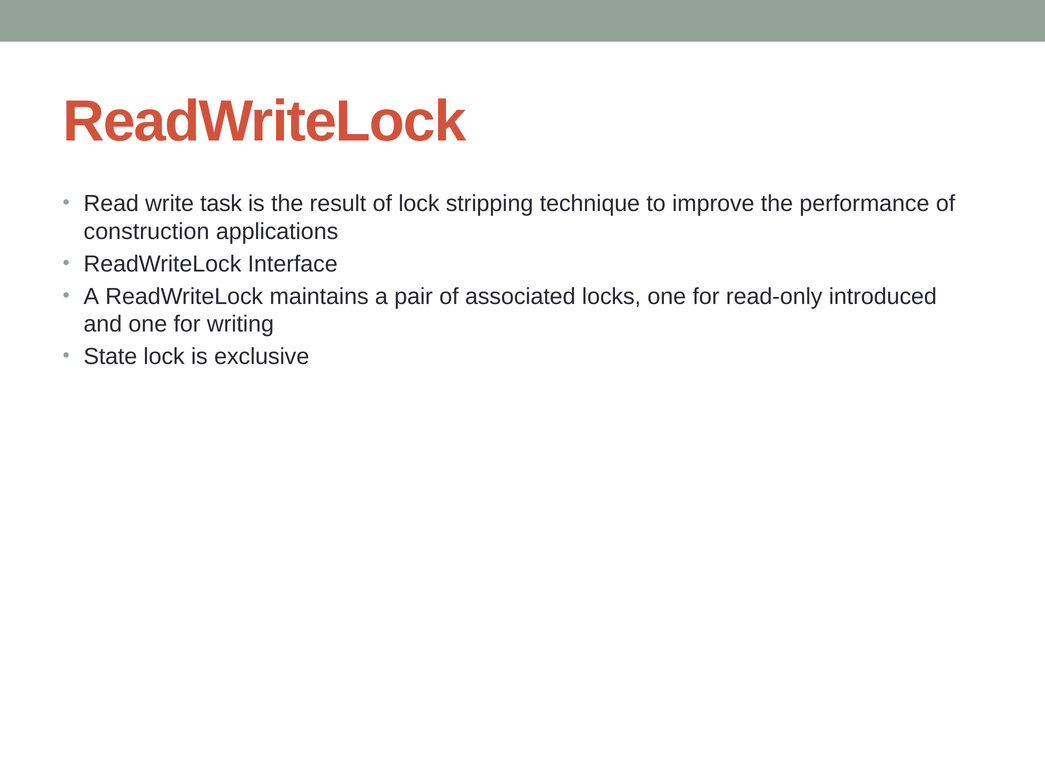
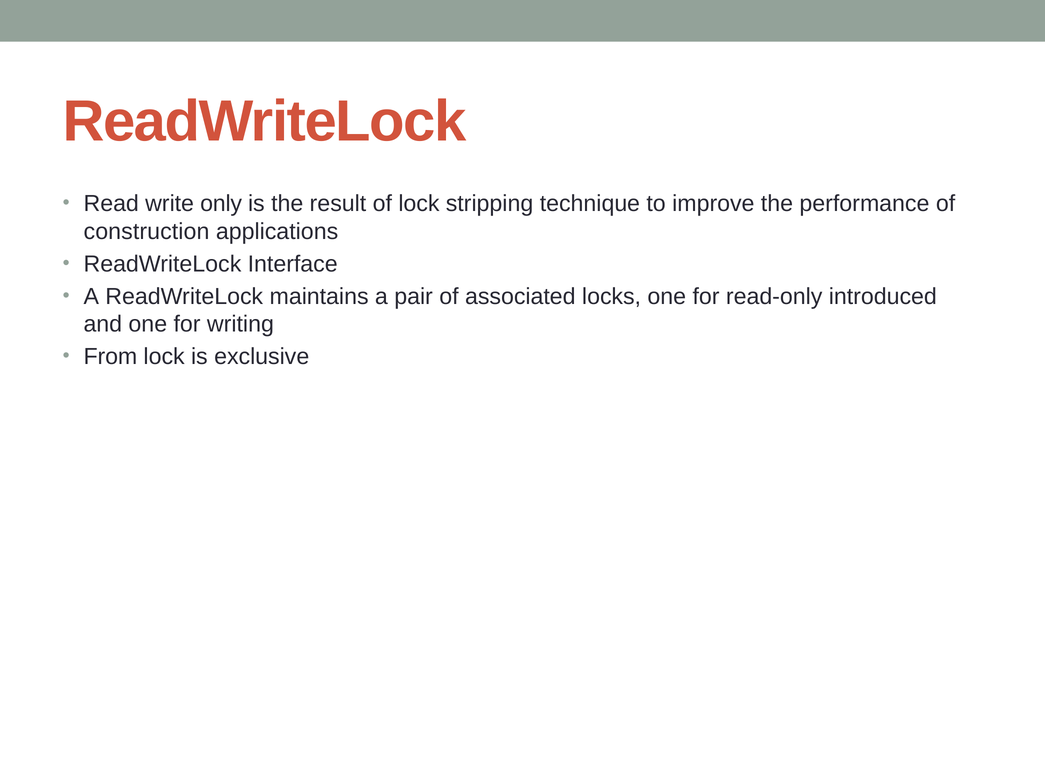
task: task -> only
State: State -> From
